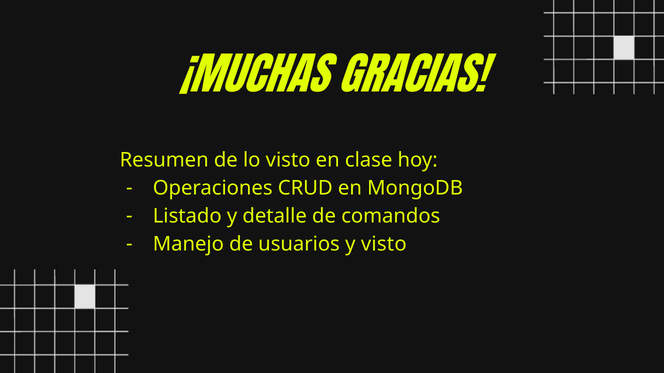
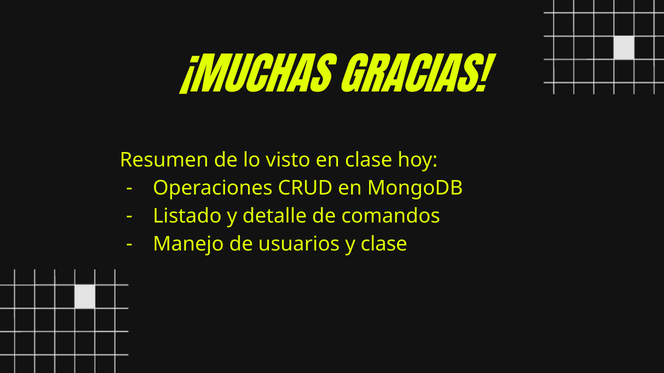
y visto: visto -> clase
